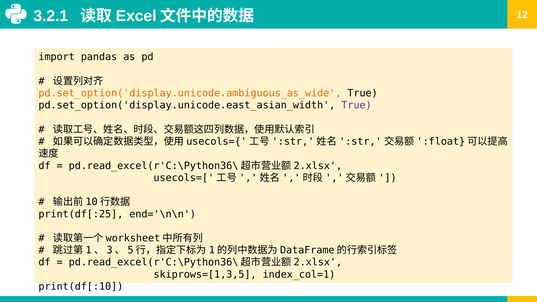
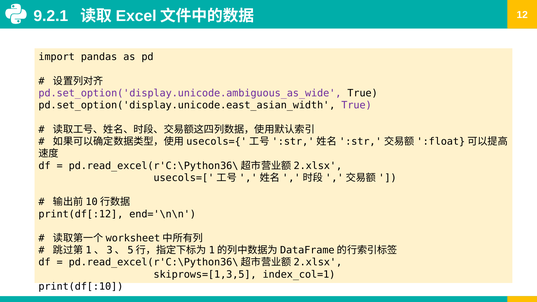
3.2.1: 3.2.1 -> 9.2.1
pd.set_option('display.unicode.ambiguous_as_wide colour: orange -> purple
print(df[:25: print(df[:25 -> print(df[:12
